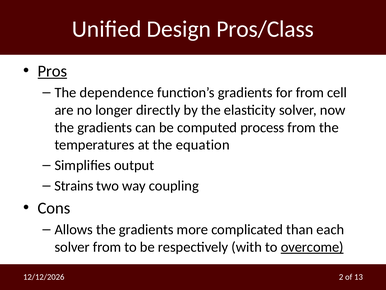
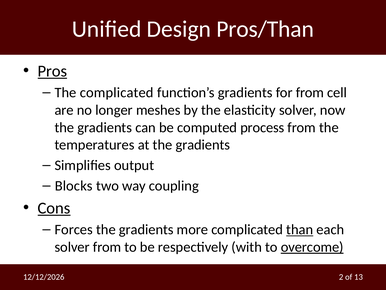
Pros/Class: Pros/Class -> Pros/Than
The dependence: dependence -> complicated
directly: directly -> meshes
at the equation: equation -> gradients
Strains: Strains -> Blocks
Cons underline: none -> present
Allows: Allows -> Forces
than underline: none -> present
